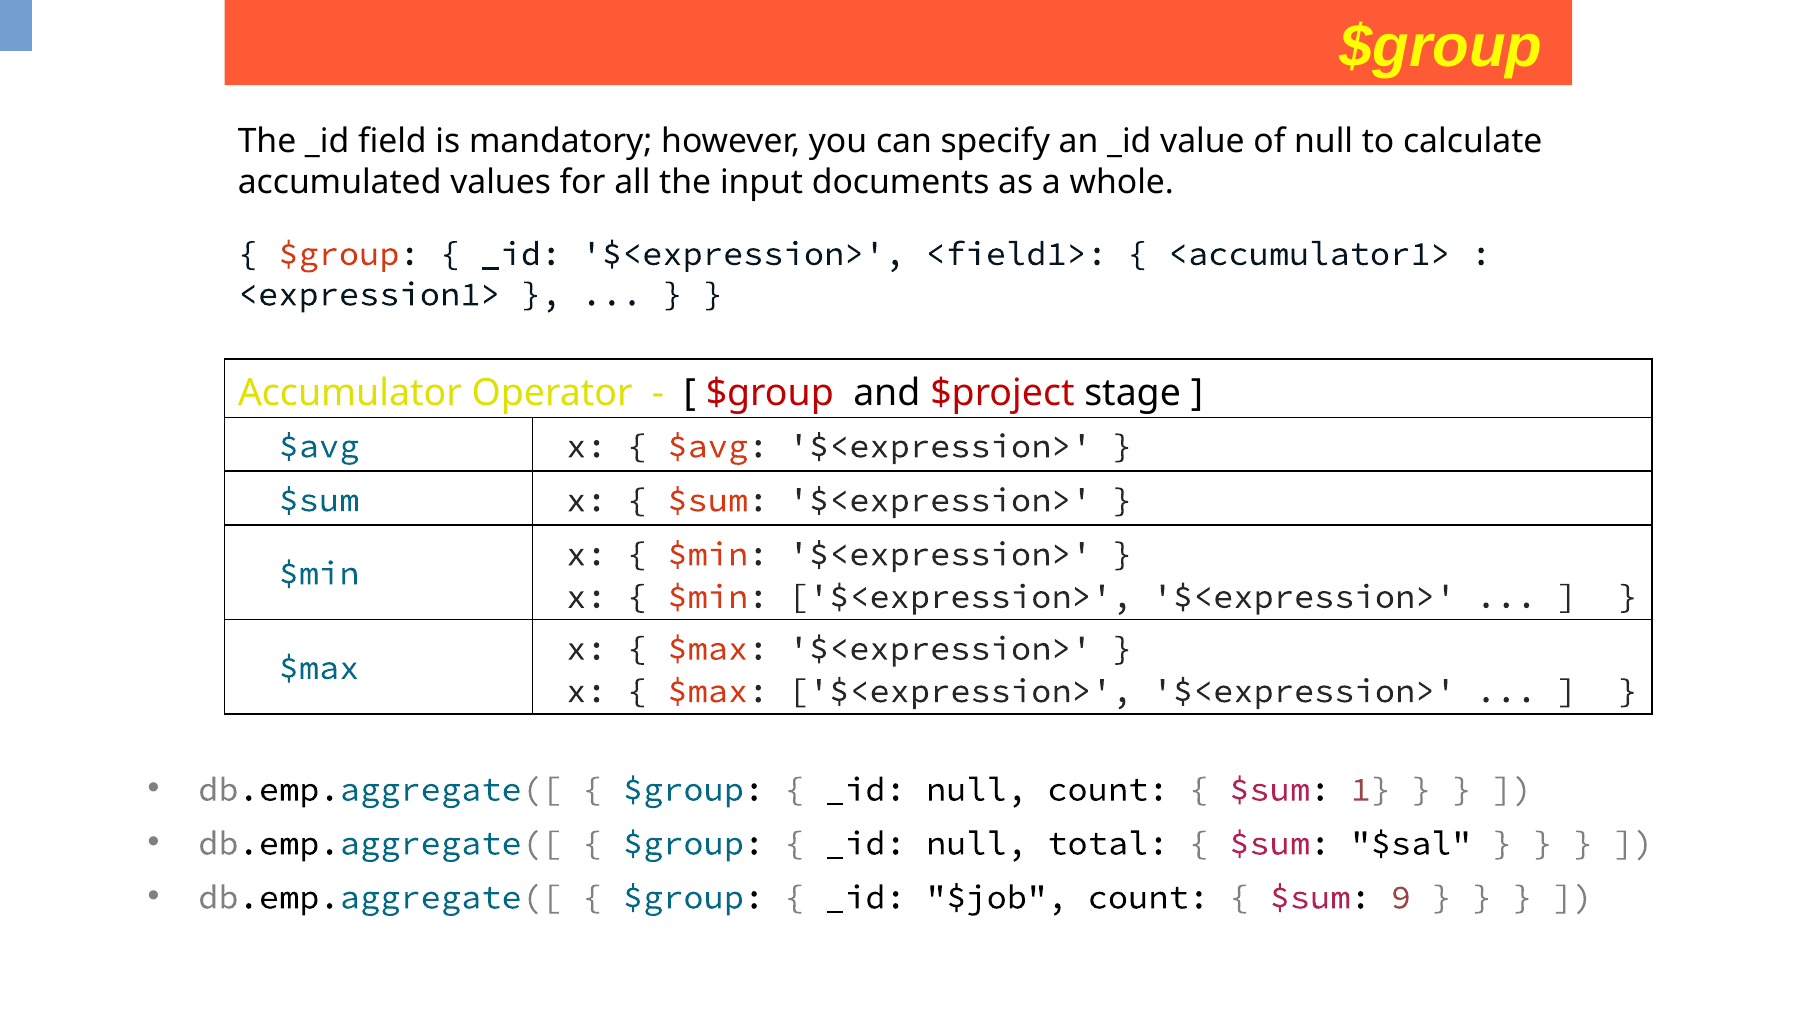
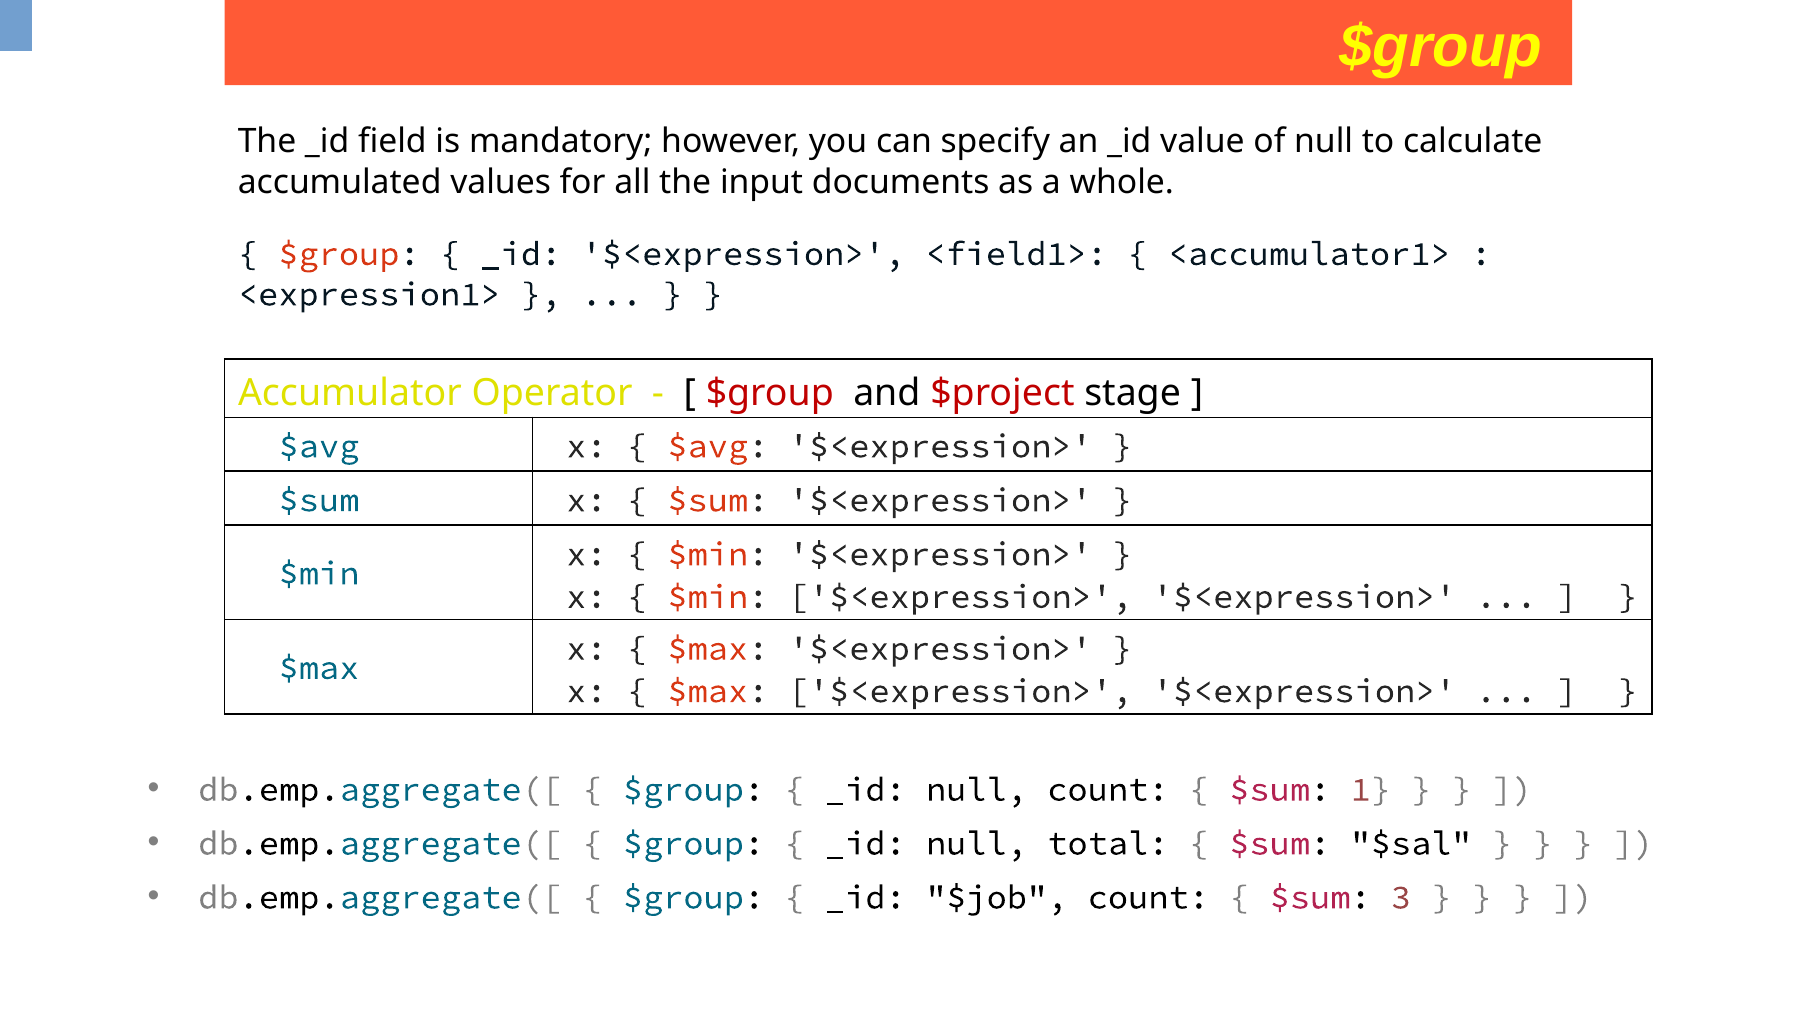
9: 9 -> 3
